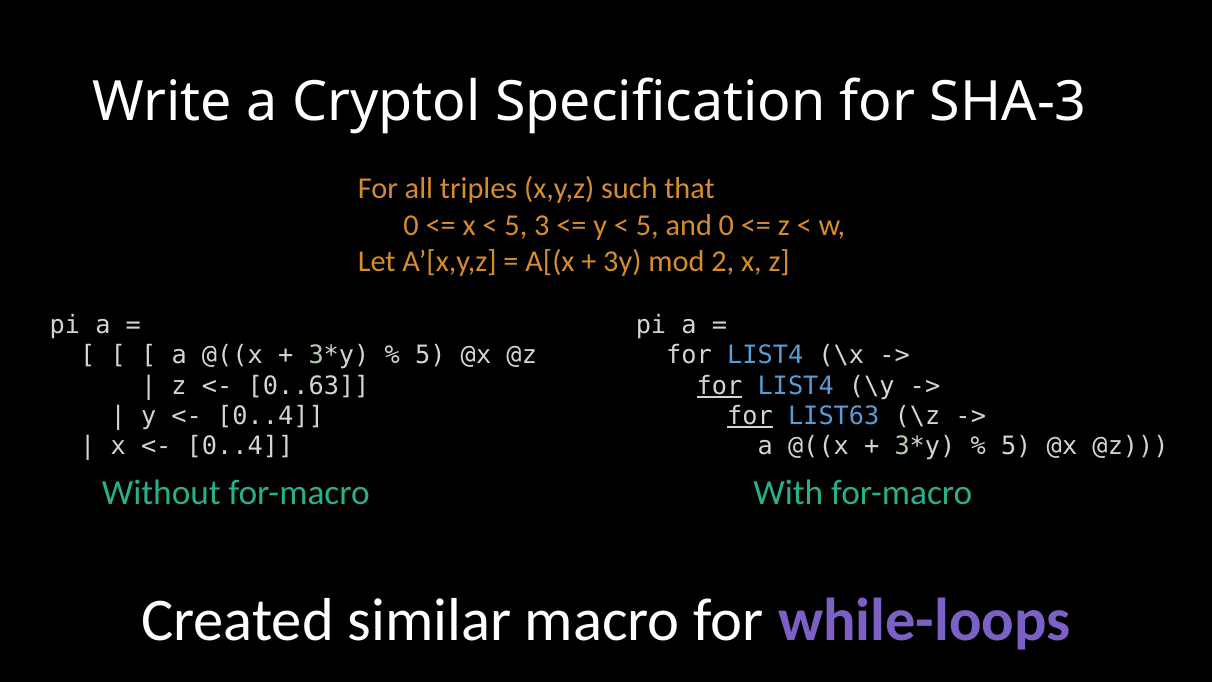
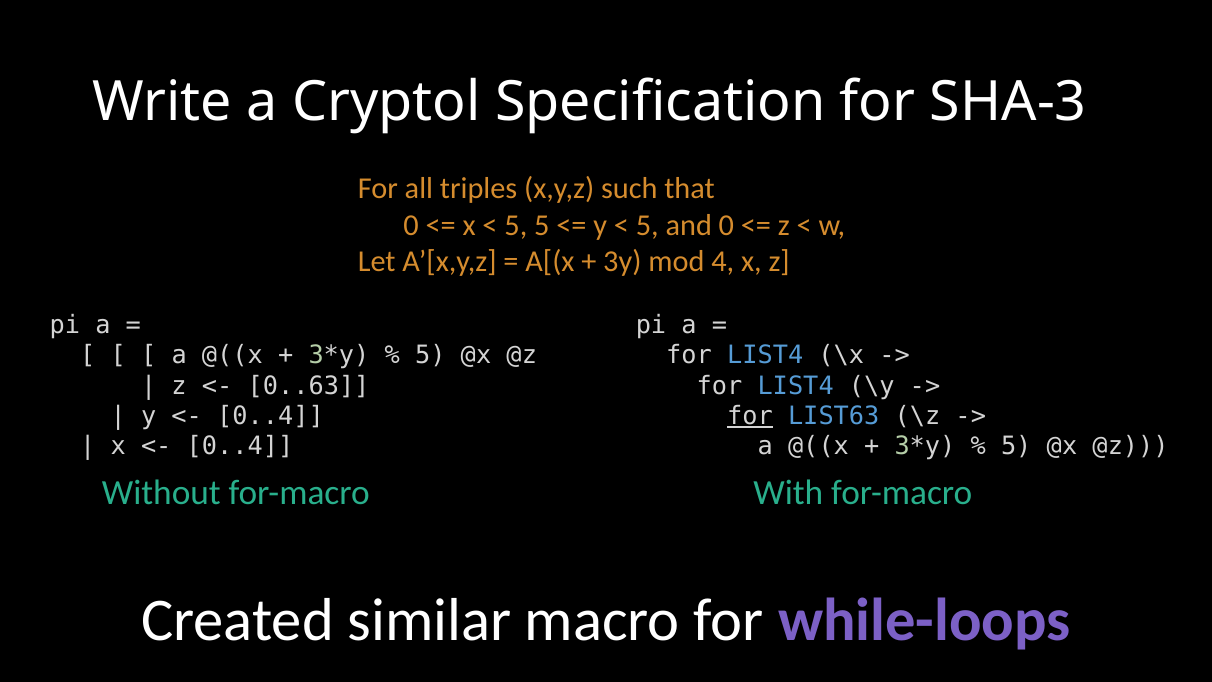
5 3: 3 -> 5
2: 2 -> 4
for at (719, 386) underline: present -> none
